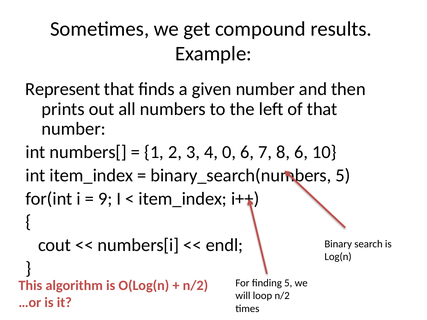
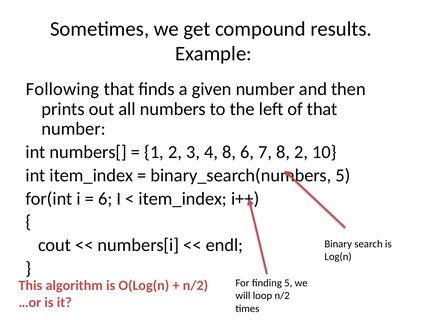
Represent: Represent -> Following
4 0: 0 -> 8
8 6: 6 -> 2
9 at (105, 199): 9 -> 6
